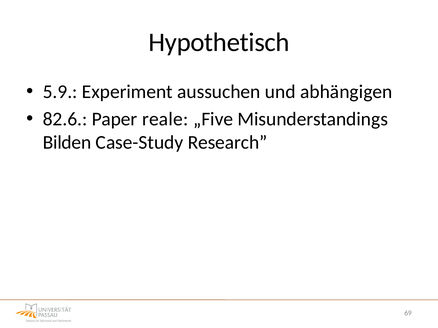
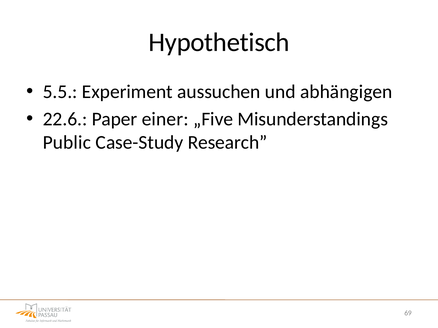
5.9: 5.9 -> 5.5
82.6: 82.6 -> 22.6
reale: reale -> einer
Bilden: Bilden -> Public
